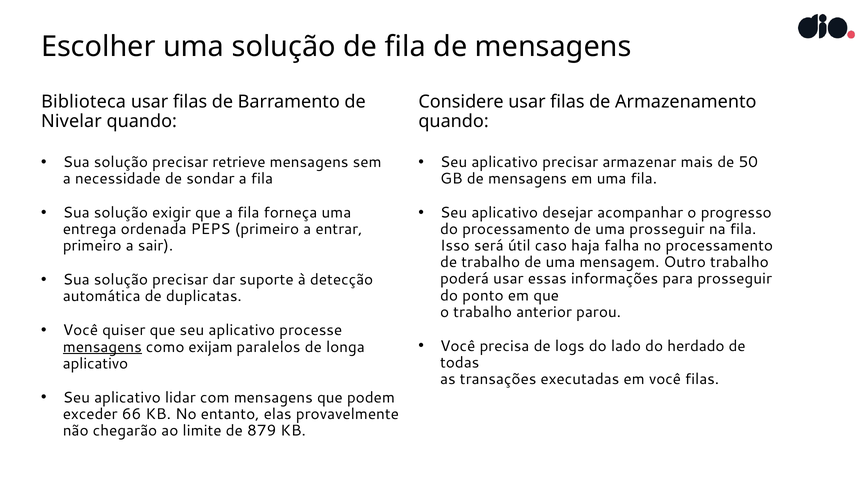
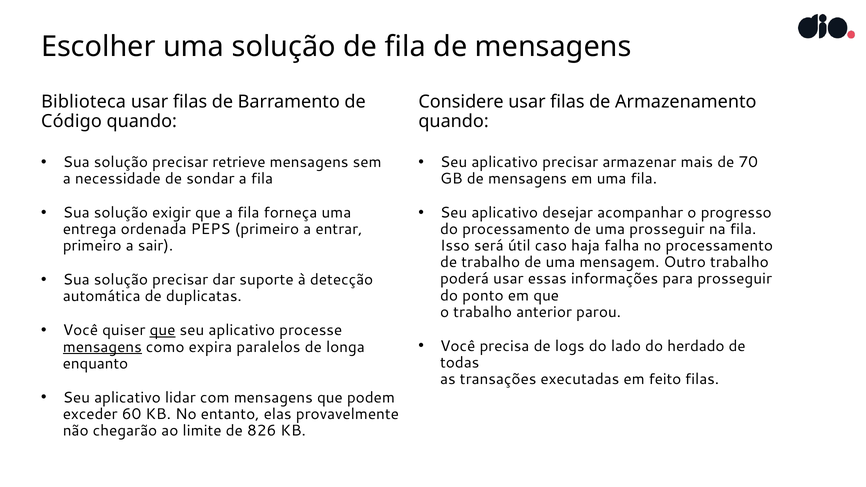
Nivelar: Nivelar -> Código
50: 50 -> 70
que at (162, 330) underline: none -> present
exijam: exijam -> expira
aplicativo at (95, 364): aplicativo -> enquanto
em você: você -> feito
66: 66 -> 60
879: 879 -> 826
